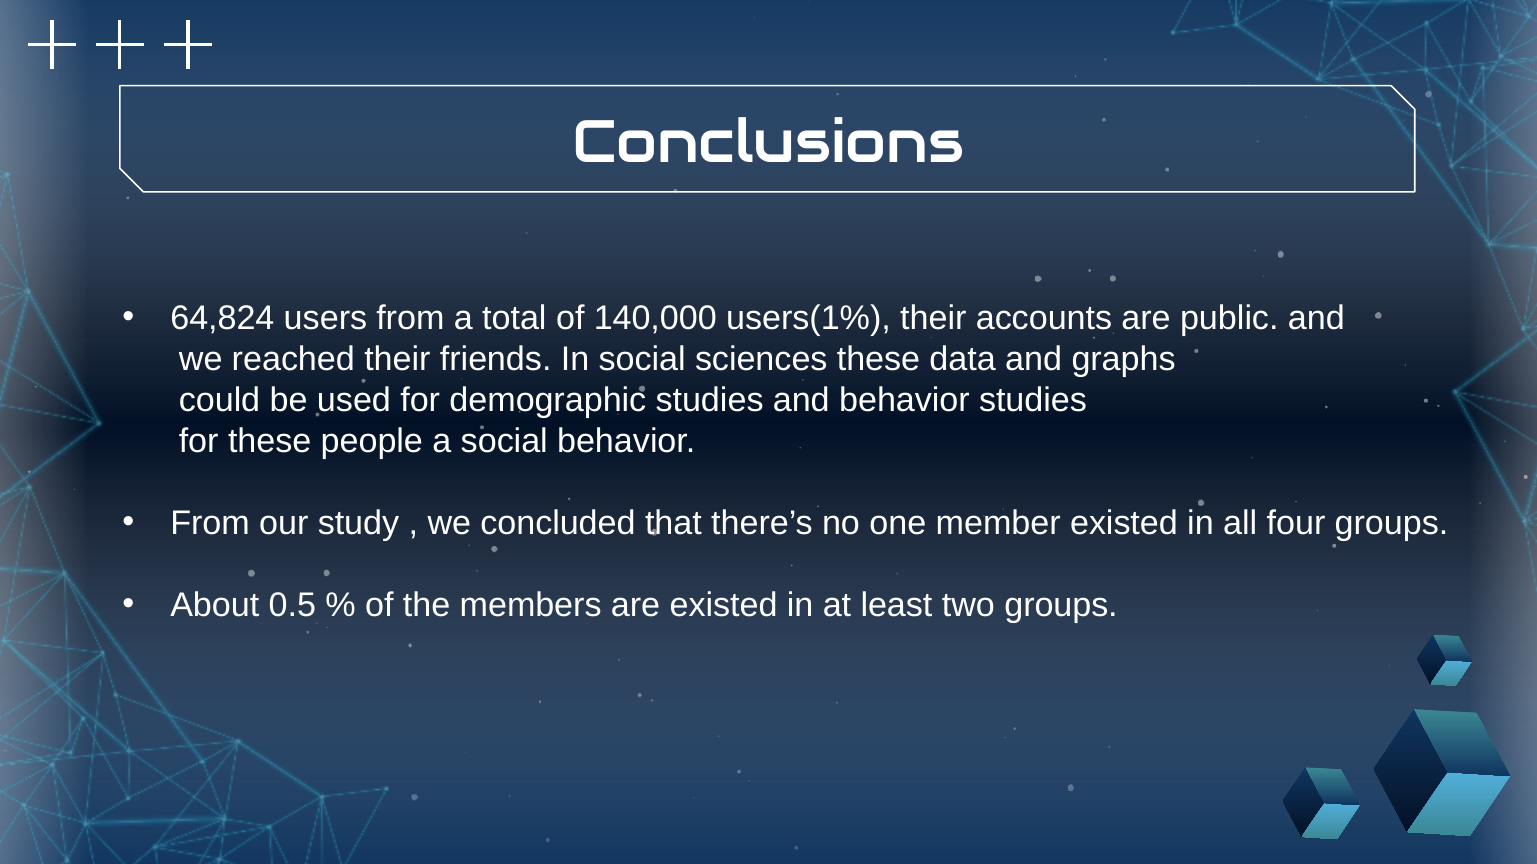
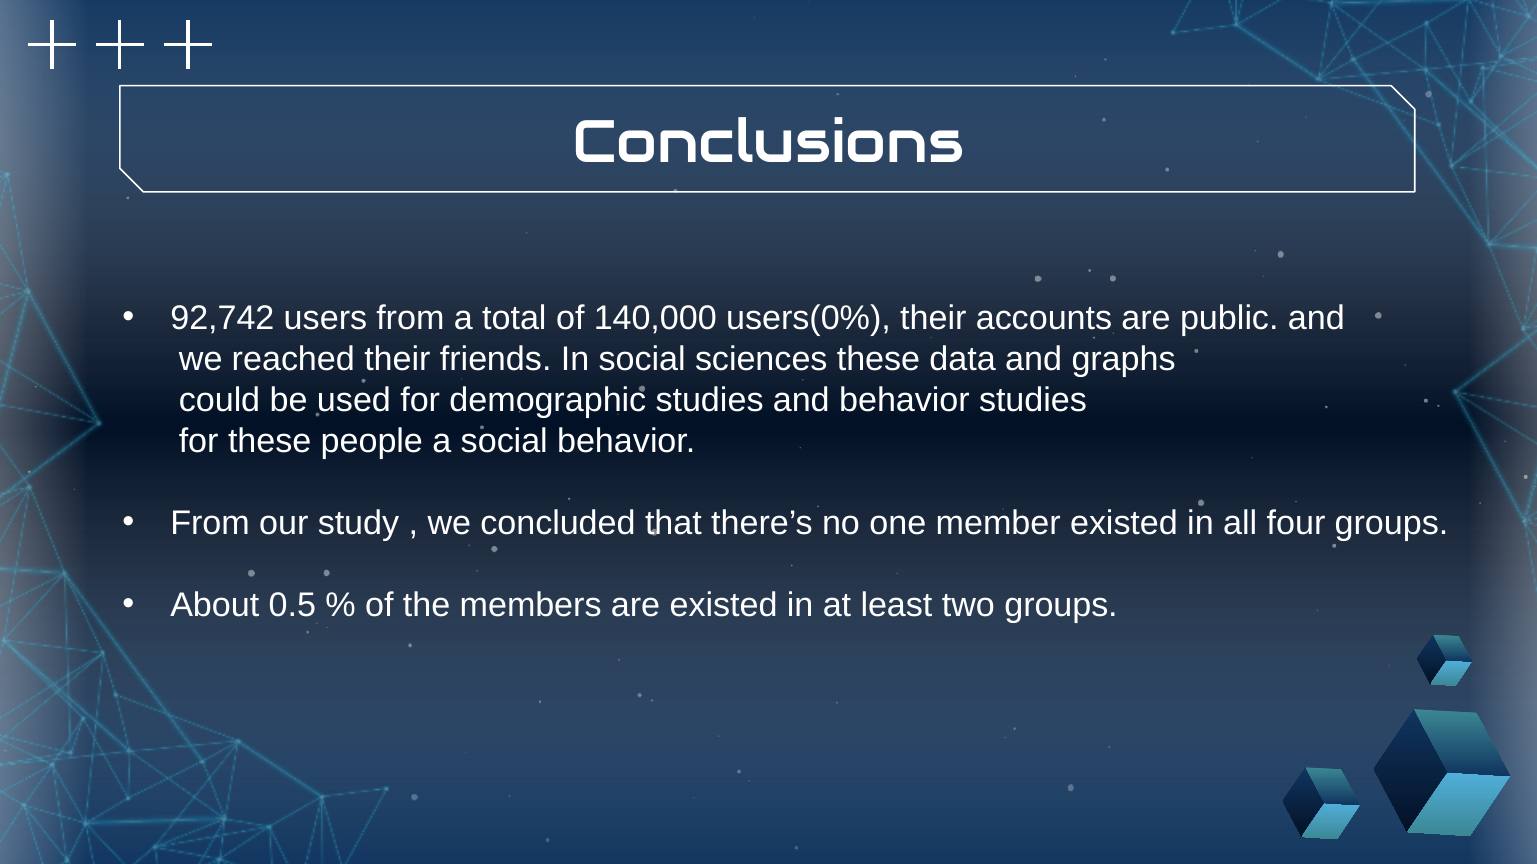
64,824: 64,824 -> 92,742
users(1%: users(1% -> users(0%
